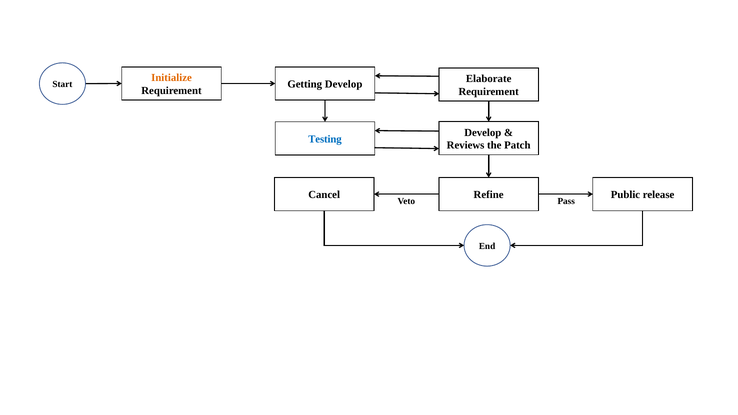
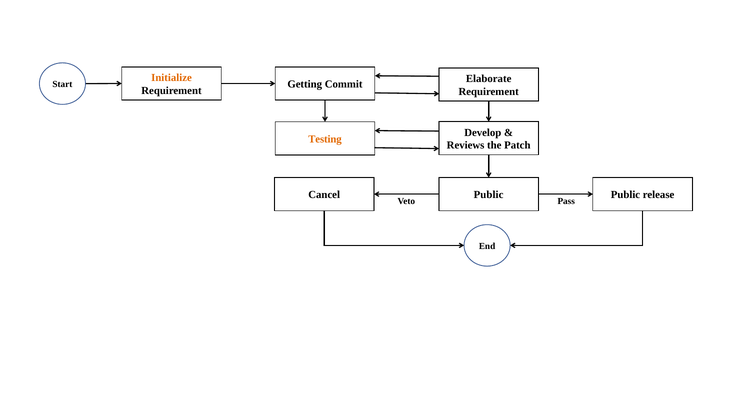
Getting Develop: Develop -> Commit
Testing colour: blue -> orange
Refine at (489, 195): Refine -> Public
